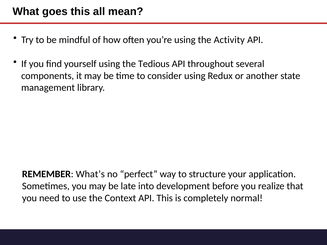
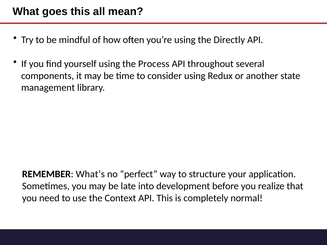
Activity: Activity -> Directly
Tedious: Tedious -> Process
